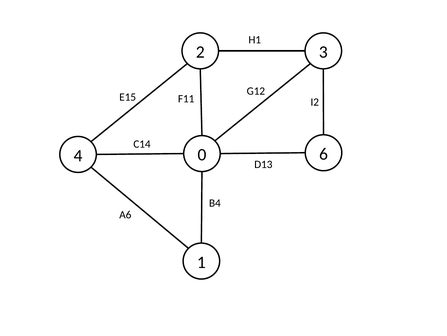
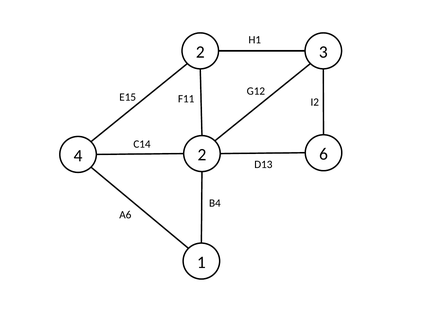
4 0: 0 -> 2
